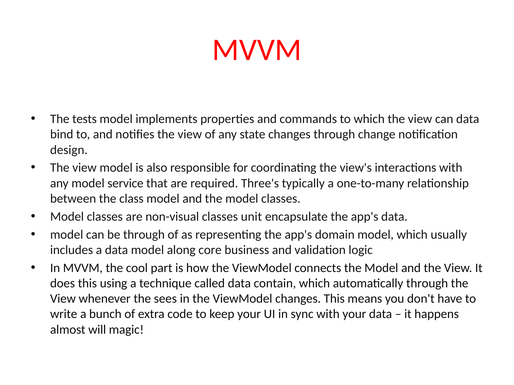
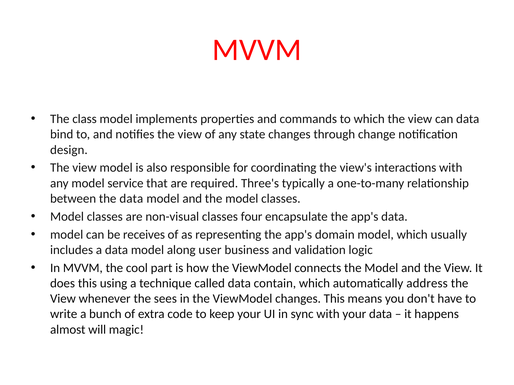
tests: tests -> class
the class: class -> data
unit: unit -> four
be through: through -> receives
core: core -> user
automatically through: through -> address
